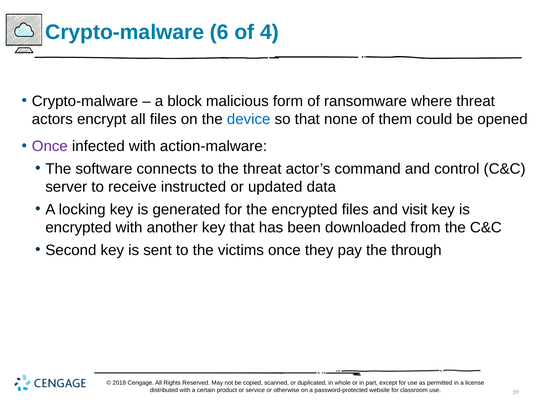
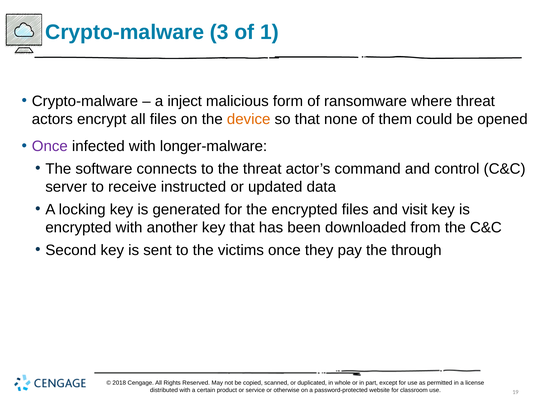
6: 6 -> 3
4: 4 -> 1
block: block -> inject
device colour: blue -> orange
action-malware: action-malware -> longer-malware
